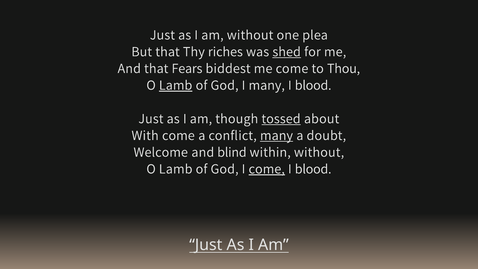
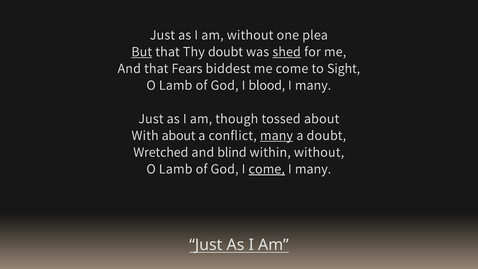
But underline: none -> present
Thy riches: riches -> doubt
Thou: Thou -> Sight
Lamb at (176, 85) underline: present -> none
I many: many -> blood
blood at (313, 85): blood -> many
tossed underline: present -> none
With come: come -> about
Welcome: Welcome -> Wretched
blood at (313, 169): blood -> many
